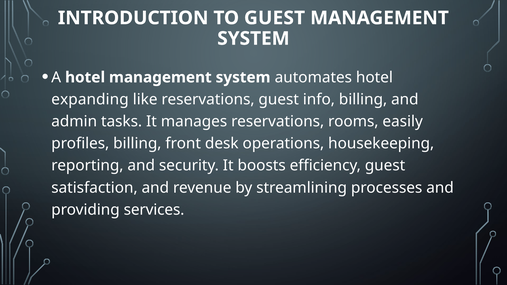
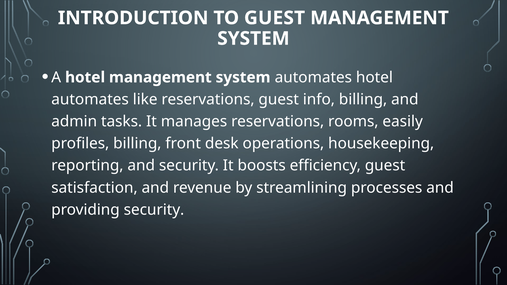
expanding at (90, 99): expanding -> automates
providing services: services -> security
